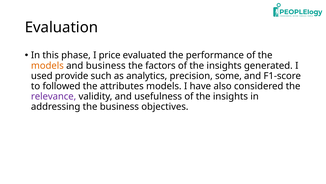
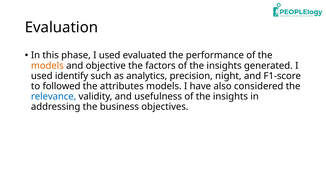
phase I price: price -> used
and business: business -> objective
provide: provide -> identify
some: some -> night
relevance colour: purple -> blue
